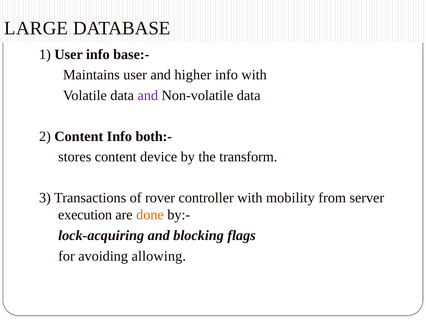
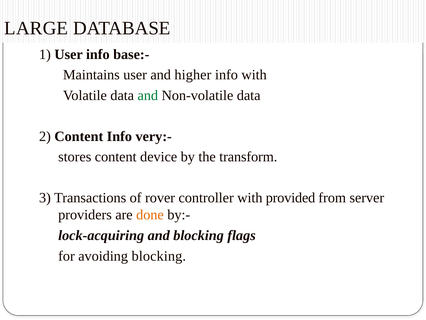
and at (148, 95) colour: purple -> green
both:-: both:- -> very:-
mobility: mobility -> provided
execution: execution -> providers
avoiding allowing: allowing -> blocking
